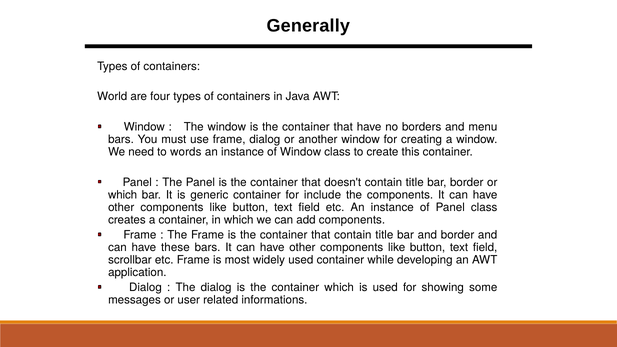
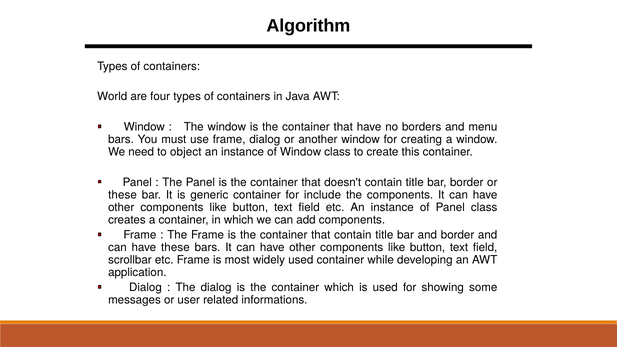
Generally: Generally -> Algorithm
words: words -> object
which at (123, 195): which -> these
